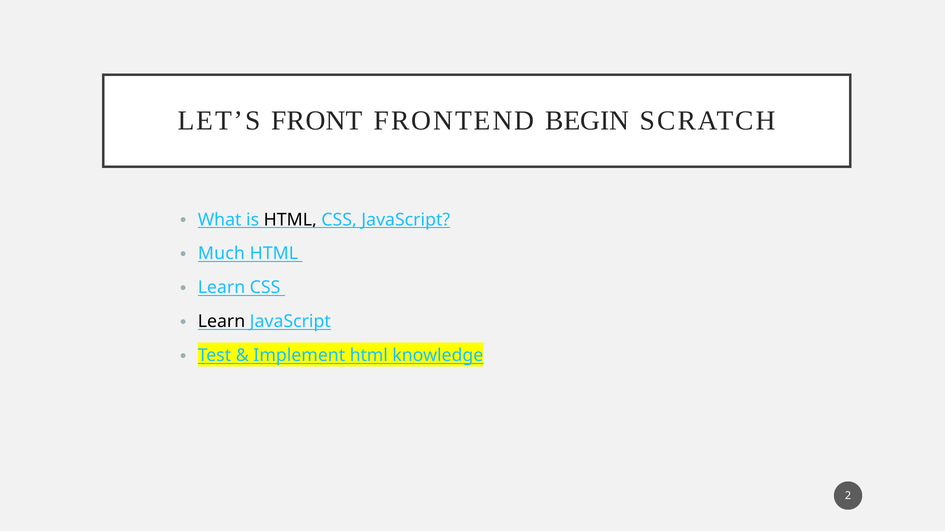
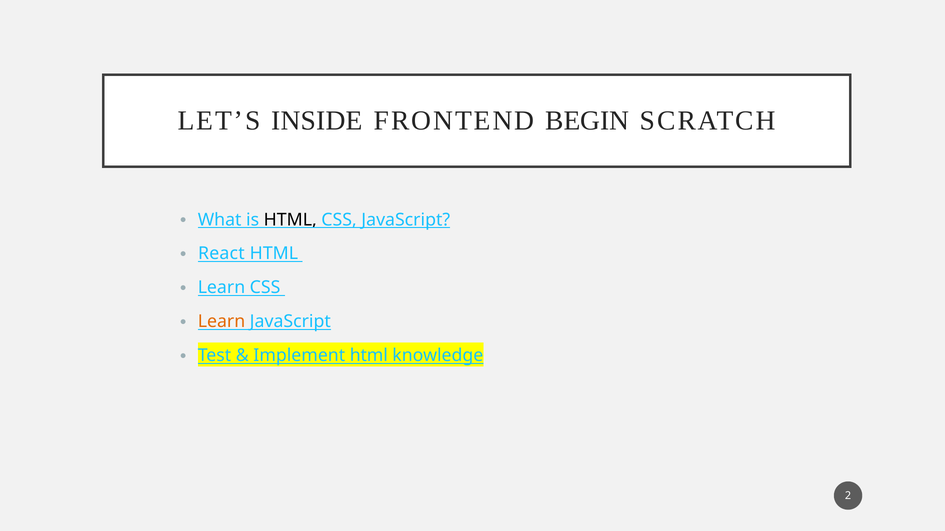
FRONT: FRONT -> INSIDE
Much: Much -> React
Learn at (221, 322) colour: black -> orange
